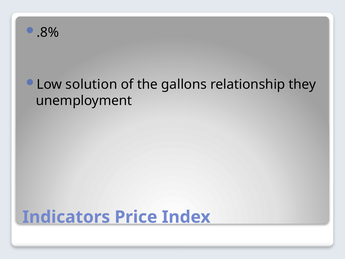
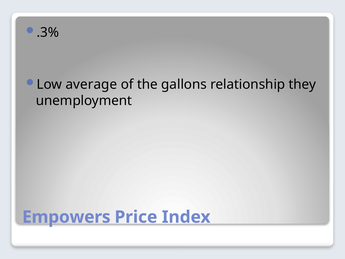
.8%: .8% -> .3%
solution: solution -> average
Indicators: Indicators -> Empowers
